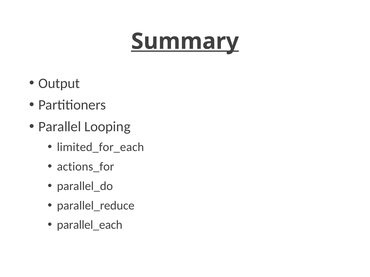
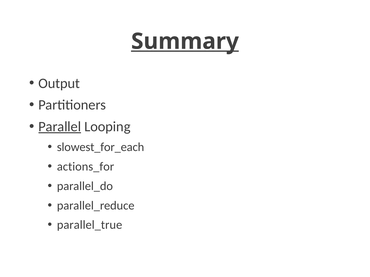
Parallel underline: none -> present
limited_for_each: limited_for_each -> slowest_for_each
parallel_each: parallel_each -> parallel_true
